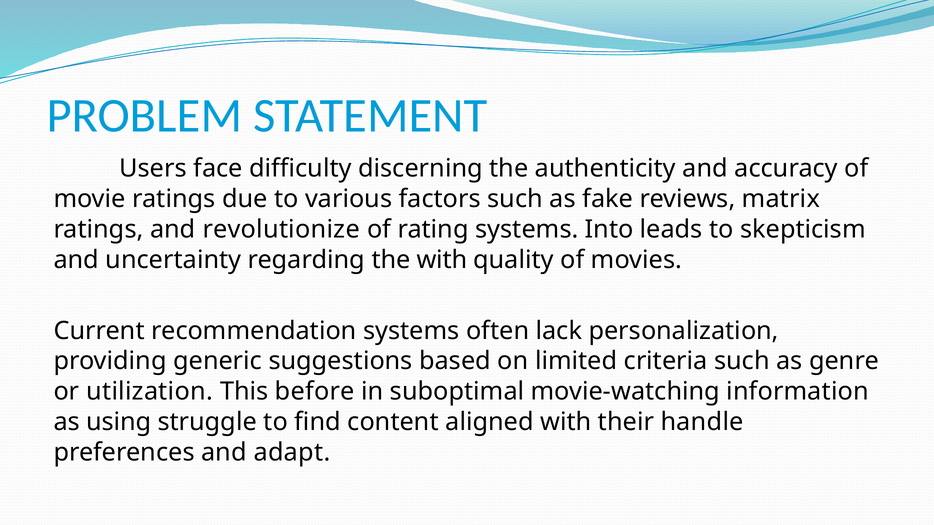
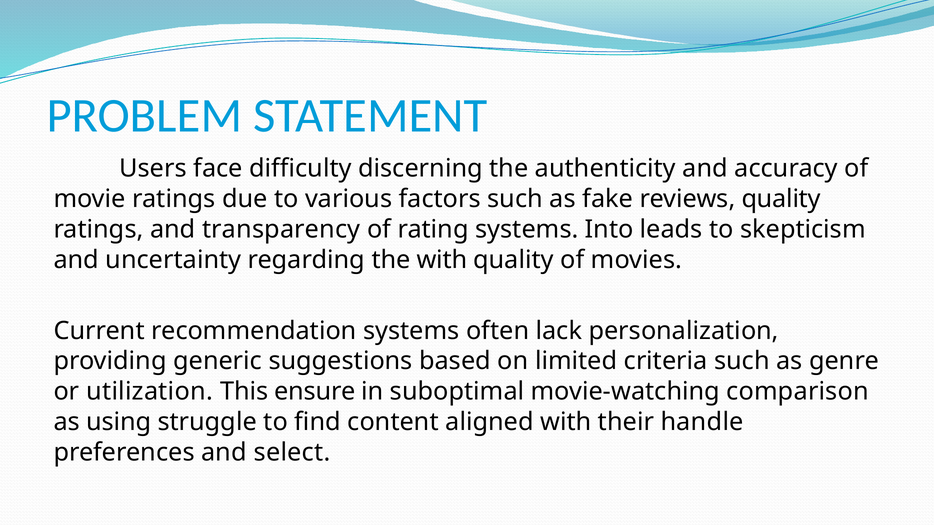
reviews matrix: matrix -> quality
revolutionize: revolutionize -> transparency
before: before -> ensure
information: information -> comparison
adapt: adapt -> select
